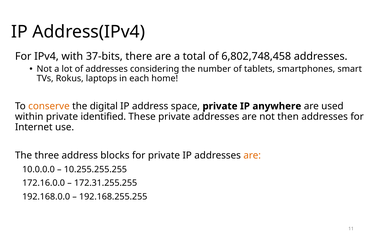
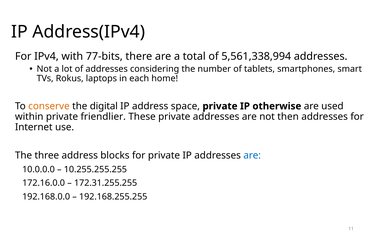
37-bits: 37-bits -> 77-bits
6,802,748,458: 6,802,748,458 -> 5,561,338,994
anywhere: anywhere -> otherwise
identified: identified -> friendlier
are at (252, 155) colour: orange -> blue
